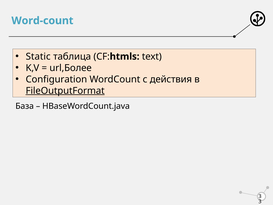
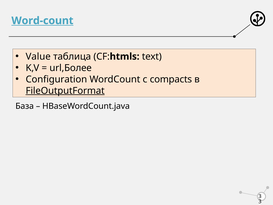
Word-count underline: none -> present
Static: Static -> Value
действия: действия -> compacts
